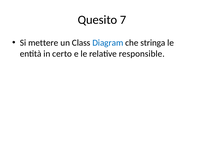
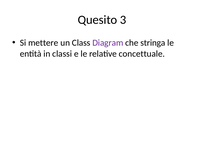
7: 7 -> 3
Diagram colour: blue -> purple
certo: certo -> classi
responsible: responsible -> concettuale
